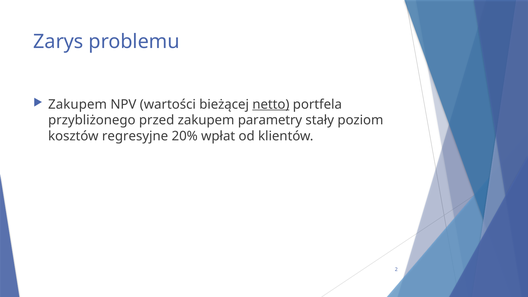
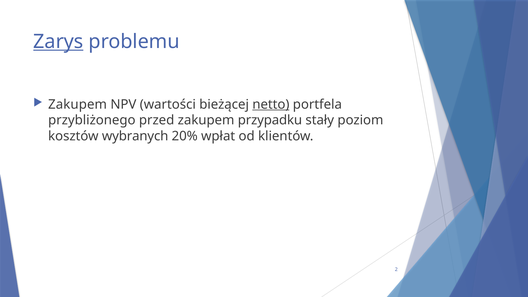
Zarys underline: none -> present
parametry: parametry -> przypadku
regresyjne: regresyjne -> wybranych
